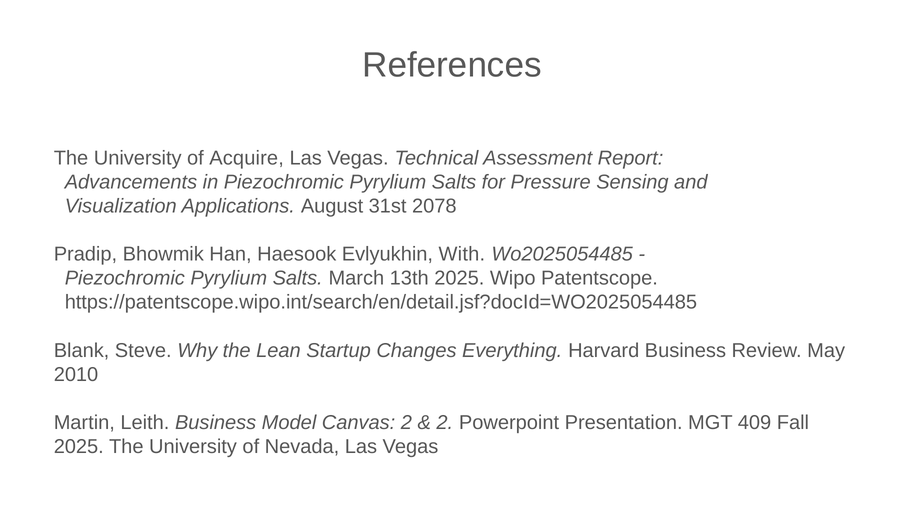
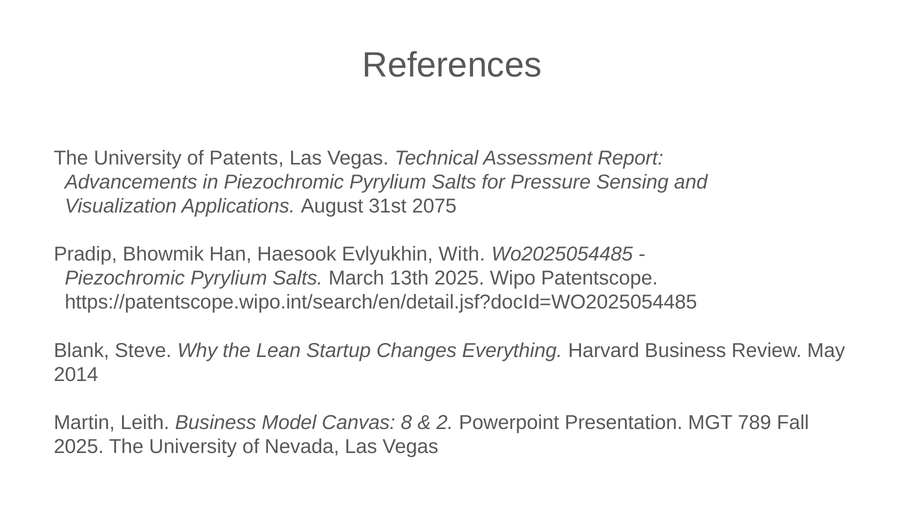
Acquire: Acquire -> Patents
2078: 2078 -> 2075
2010: 2010 -> 2014
Canvas 2: 2 -> 8
409: 409 -> 789
